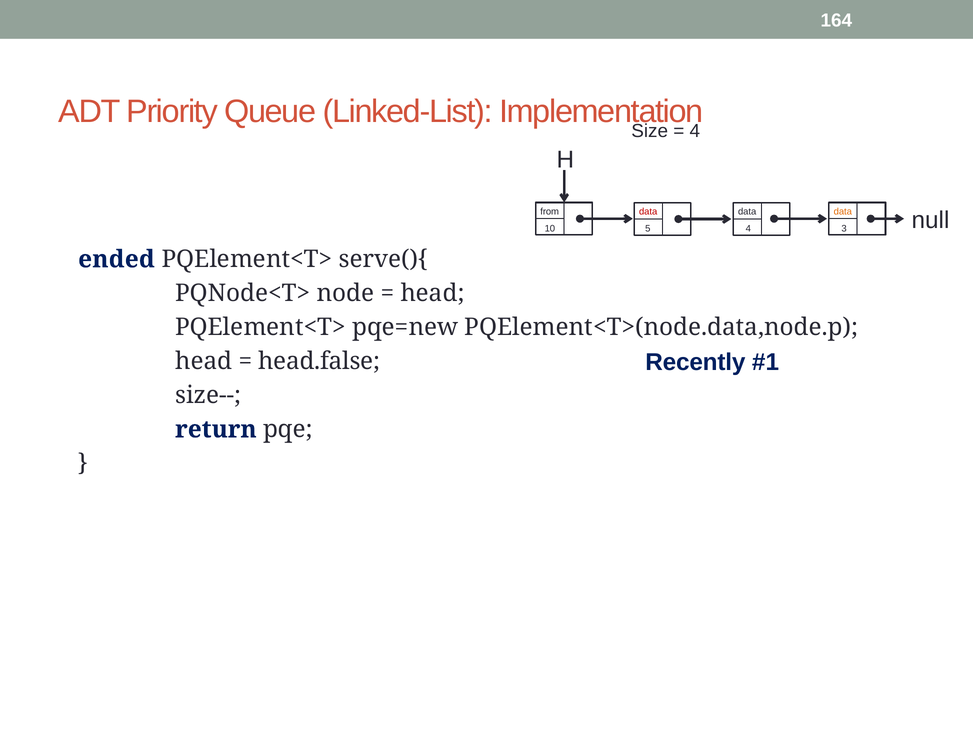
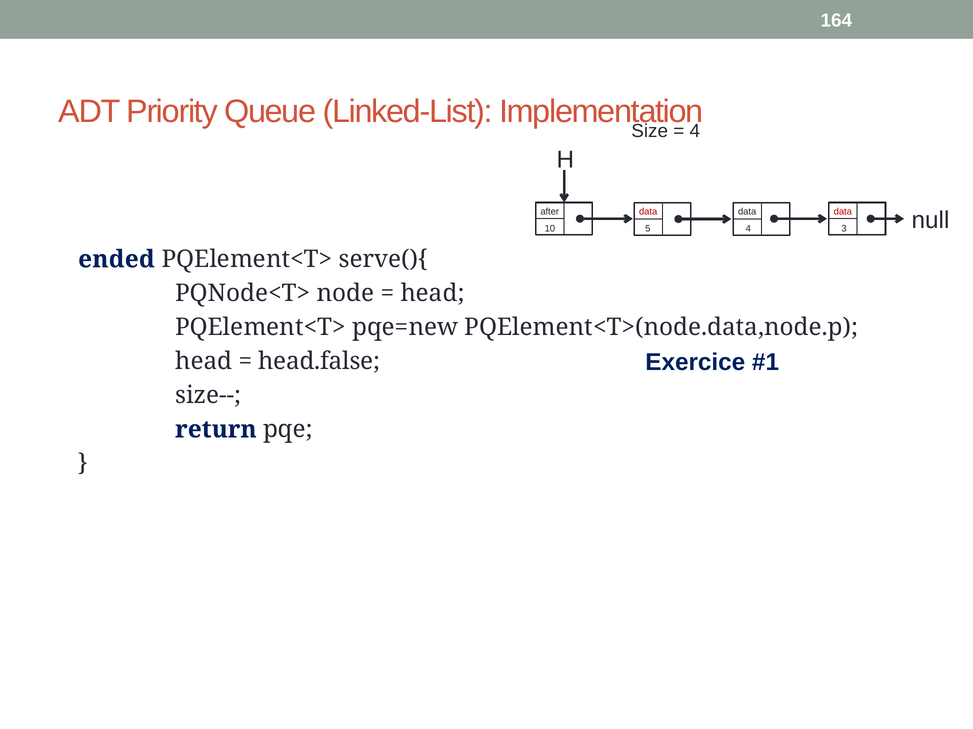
from: from -> after
data at (843, 212) colour: orange -> red
Recently: Recently -> Exercice
